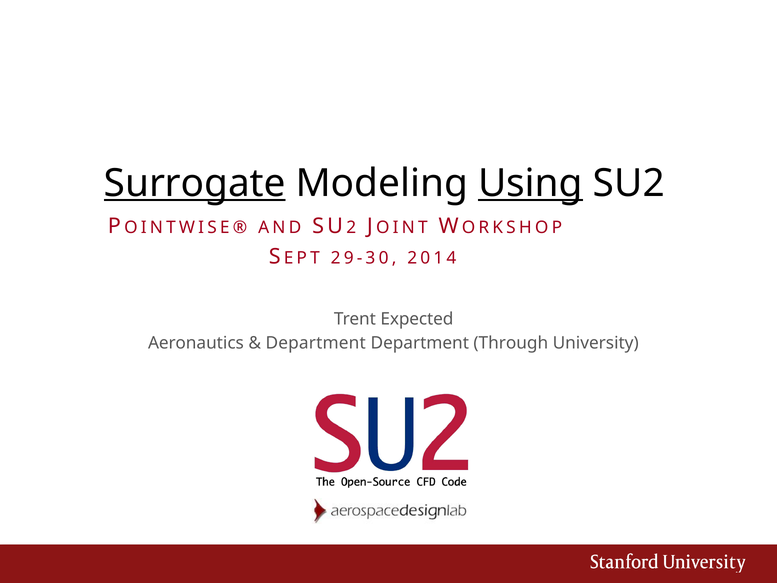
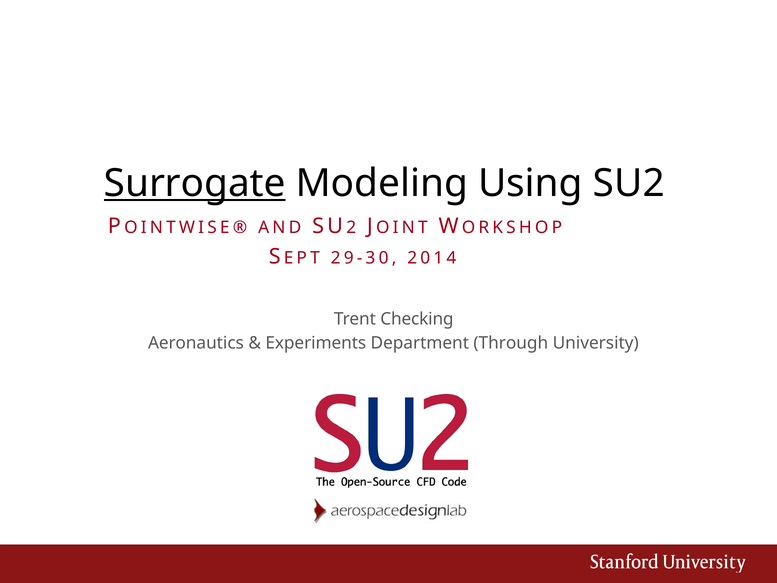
Using underline: present -> none
Expected: Expected -> Checking
Department at (316, 343): Department -> Experiments
